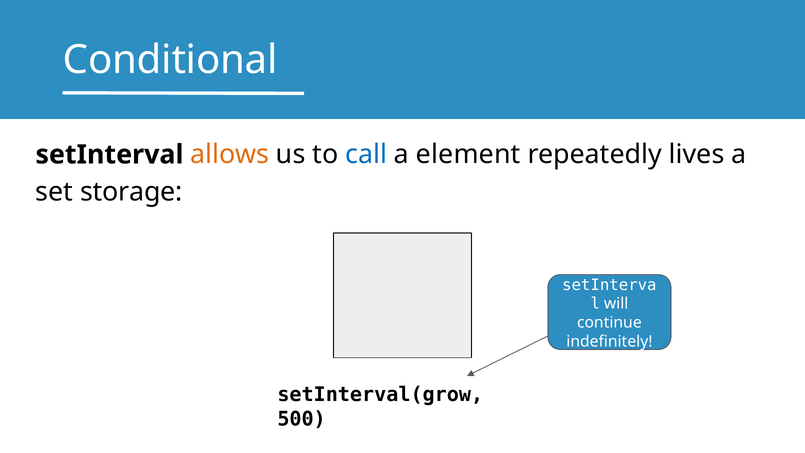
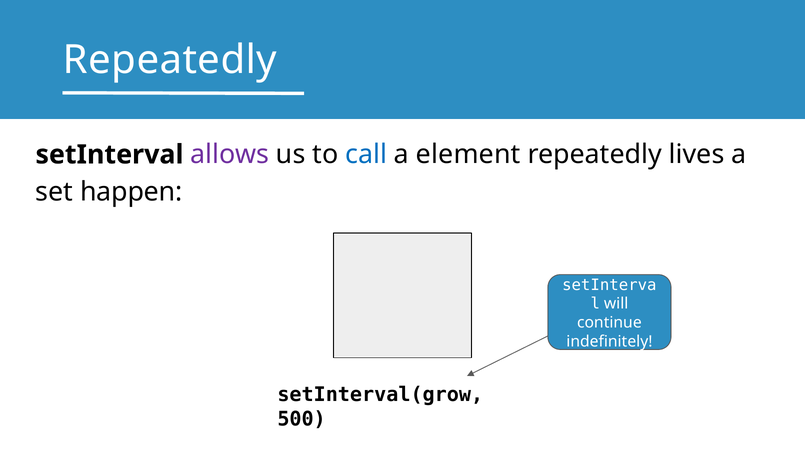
Conditional at (170, 60): Conditional -> Repeatedly
allows colour: orange -> purple
storage: storage -> happen
